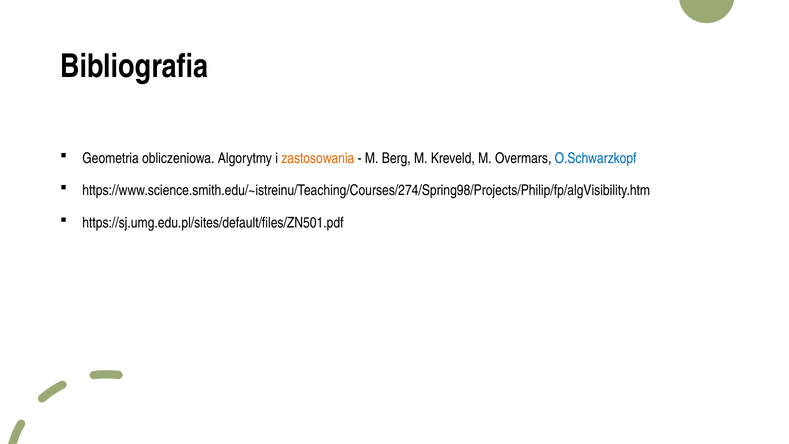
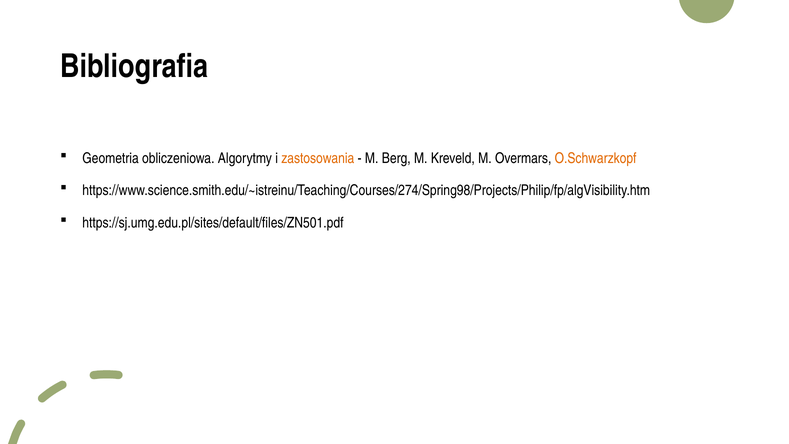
O.Schwarzkopf colour: blue -> orange
